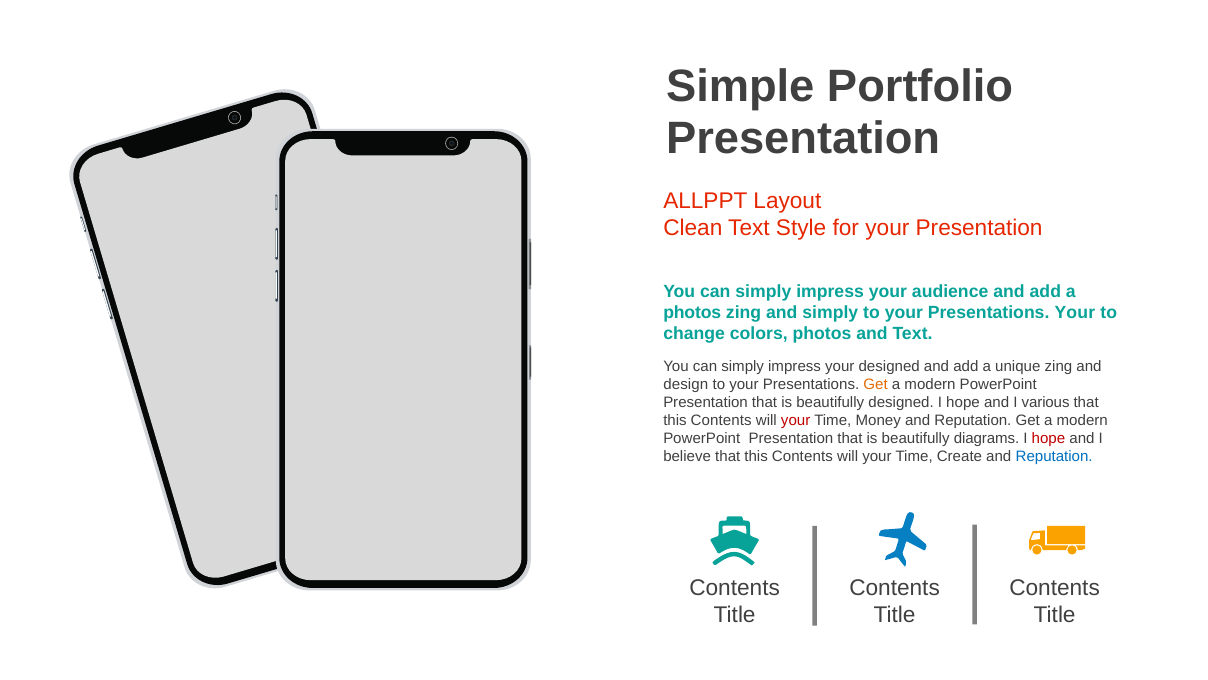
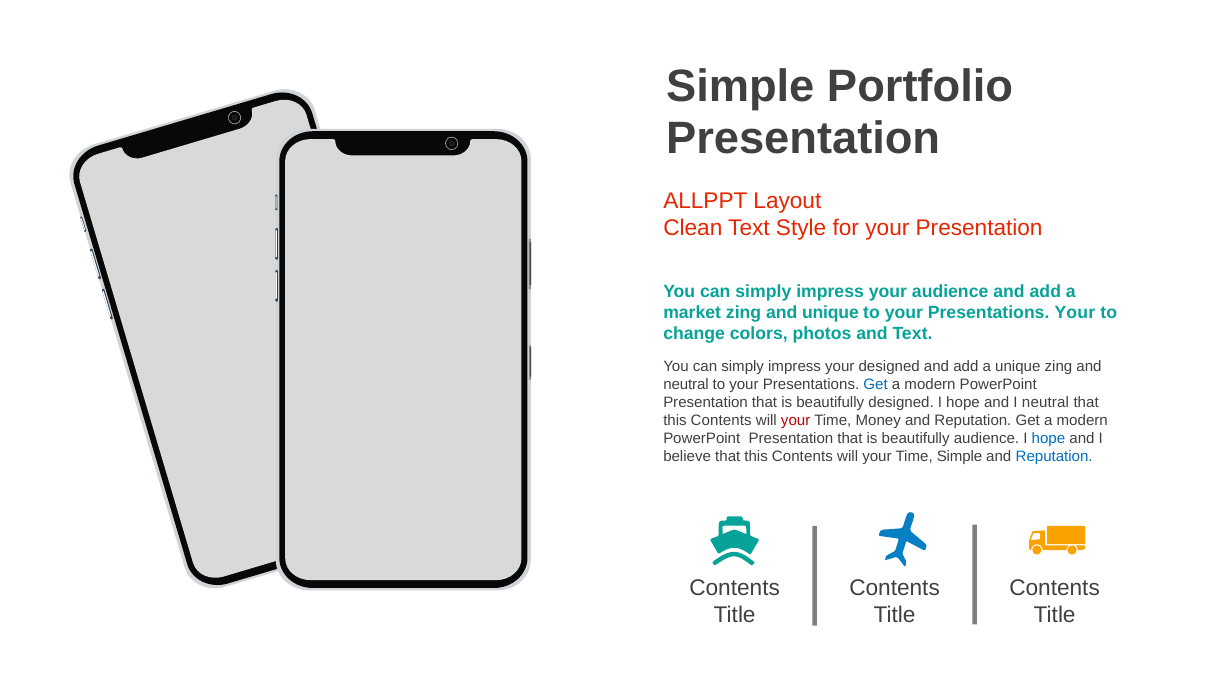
photos at (692, 313): photos -> market
and simply: simply -> unique
design at (686, 384): design -> neutral
Get at (876, 384) colour: orange -> blue
I various: various -> neutral
beautifully diagrams: diagrams -> audience
hope at (1048, 438) colour: red -> blue
Time Create: Create -> Simple
